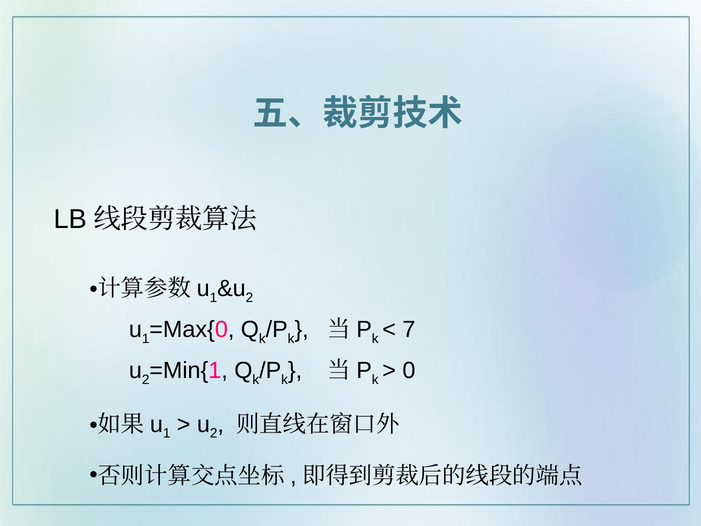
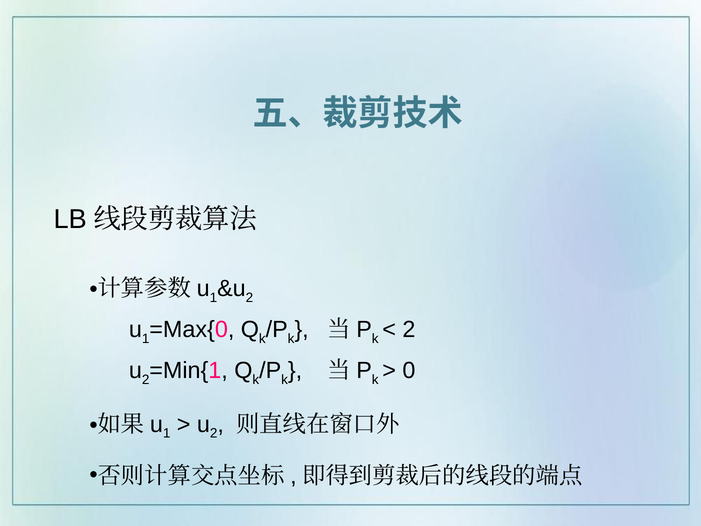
7 at (409, 329): 7 -> 2
